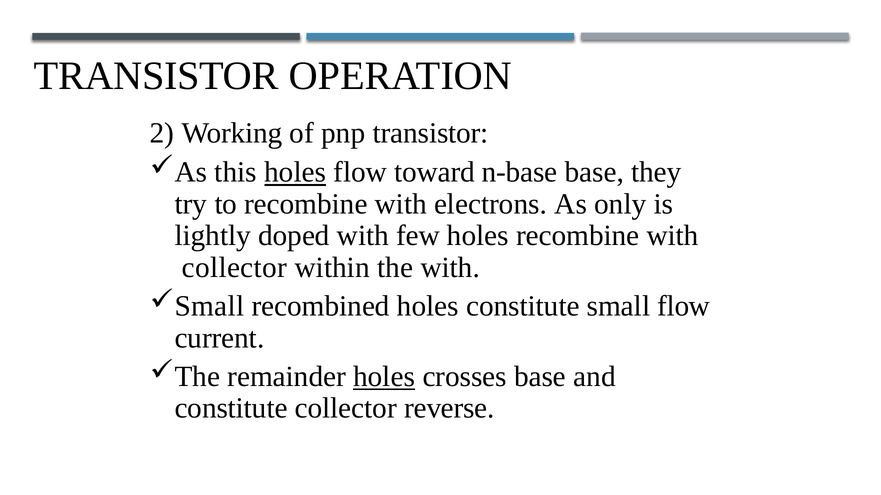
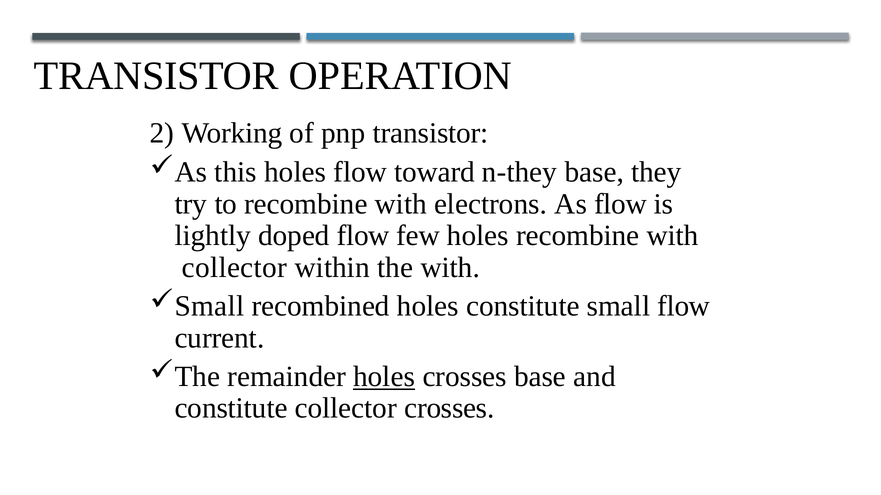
holes at (295, 173) underline: present -> none
n-base: n-base -> n-they
As only: only -> flow
doped with: with -> flow
collector reverse: reverse -> crosses
